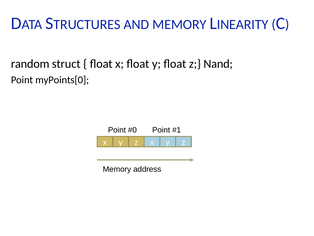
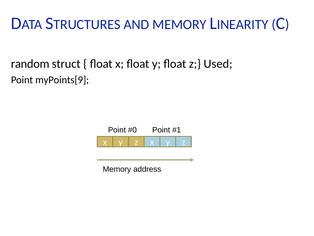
Nand: Nand -> Used
myPoints[0: myPoints[0 -> myPoints[9
